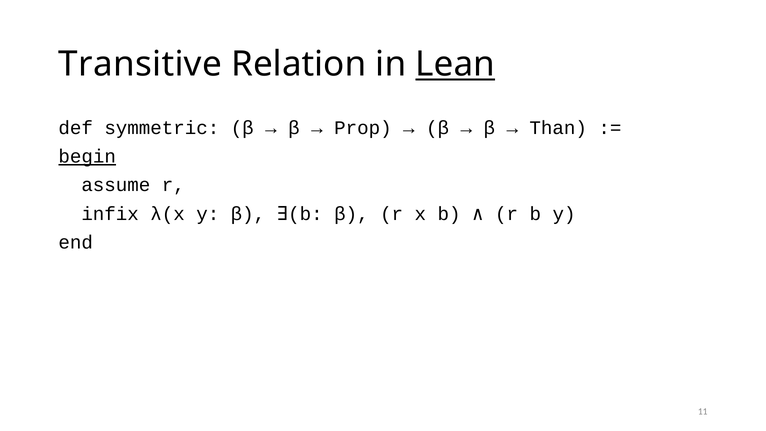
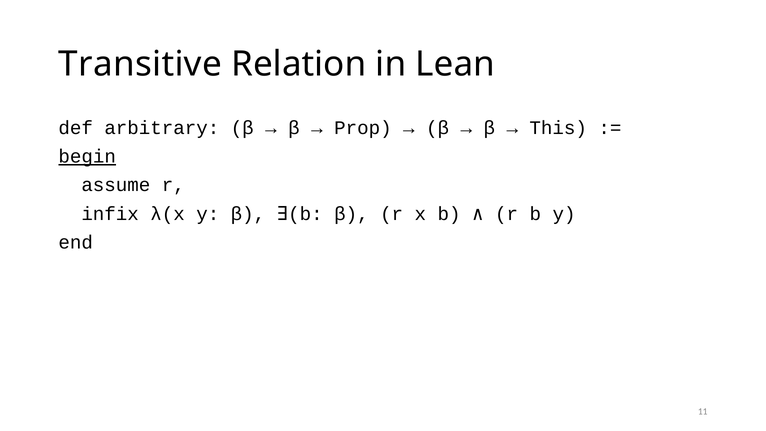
Lean underline: present -> none
symmetric: symmetric -> arbitrary
Than: Than -> This
